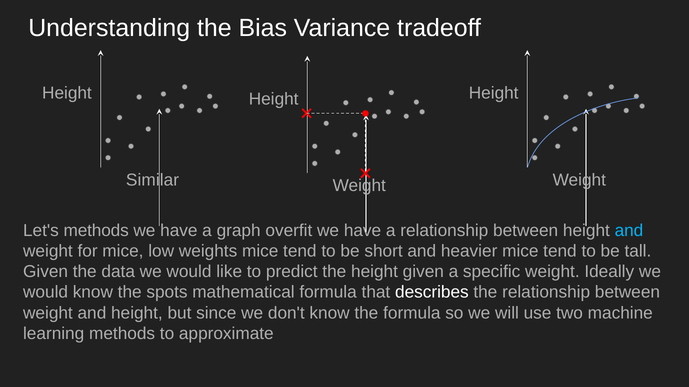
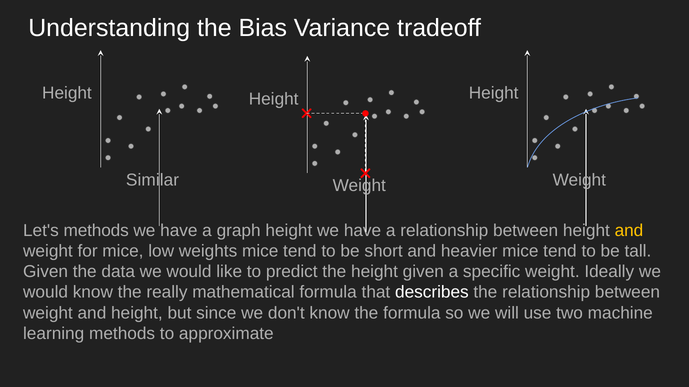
graph overfit: overfit -> height
and at (629, 231) colour: light blue -> yellow
spots: spots -> really
